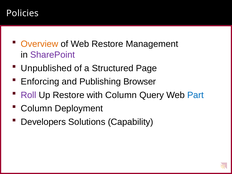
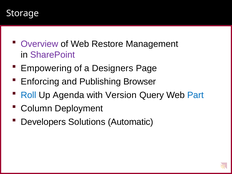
Policies: Policies -> Storage
Overview colour: orange -> purple
Unpublished: Unpublished -> Empowering
Structured: Structured -> Designers
Roll colour: purple -> blue
Up Restore: Restore -> Agenda
with Column: Column -> Version
Capability: Capability -> Automatic
